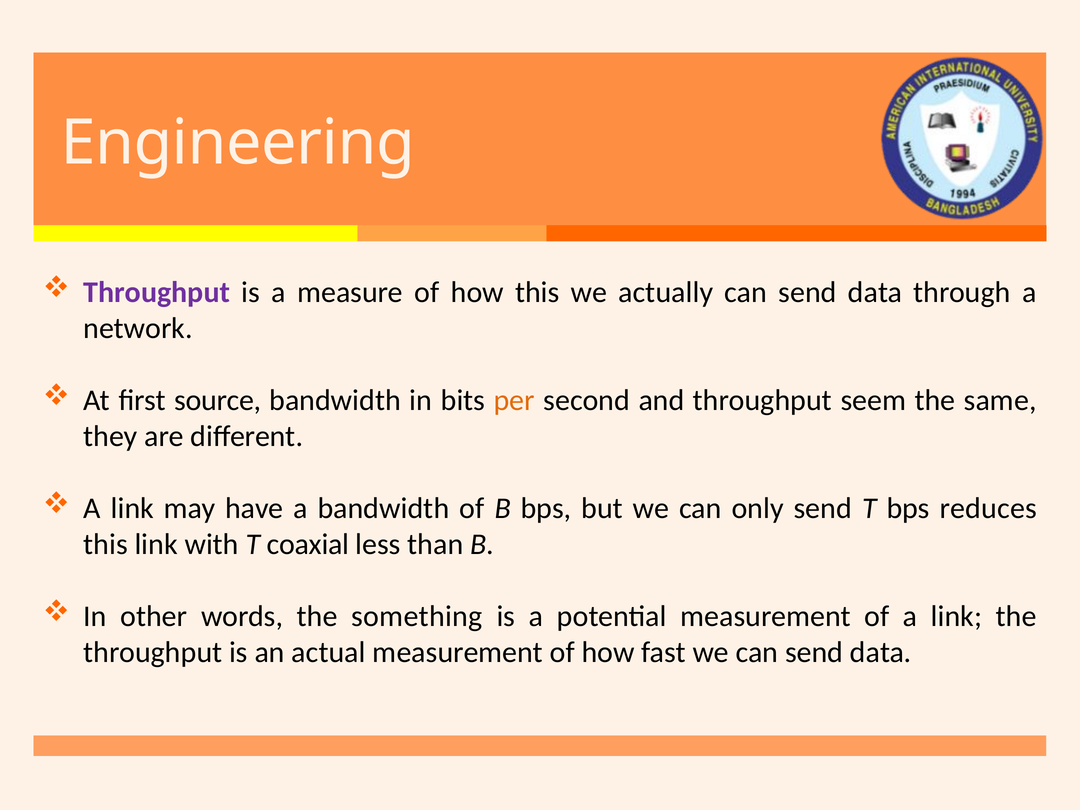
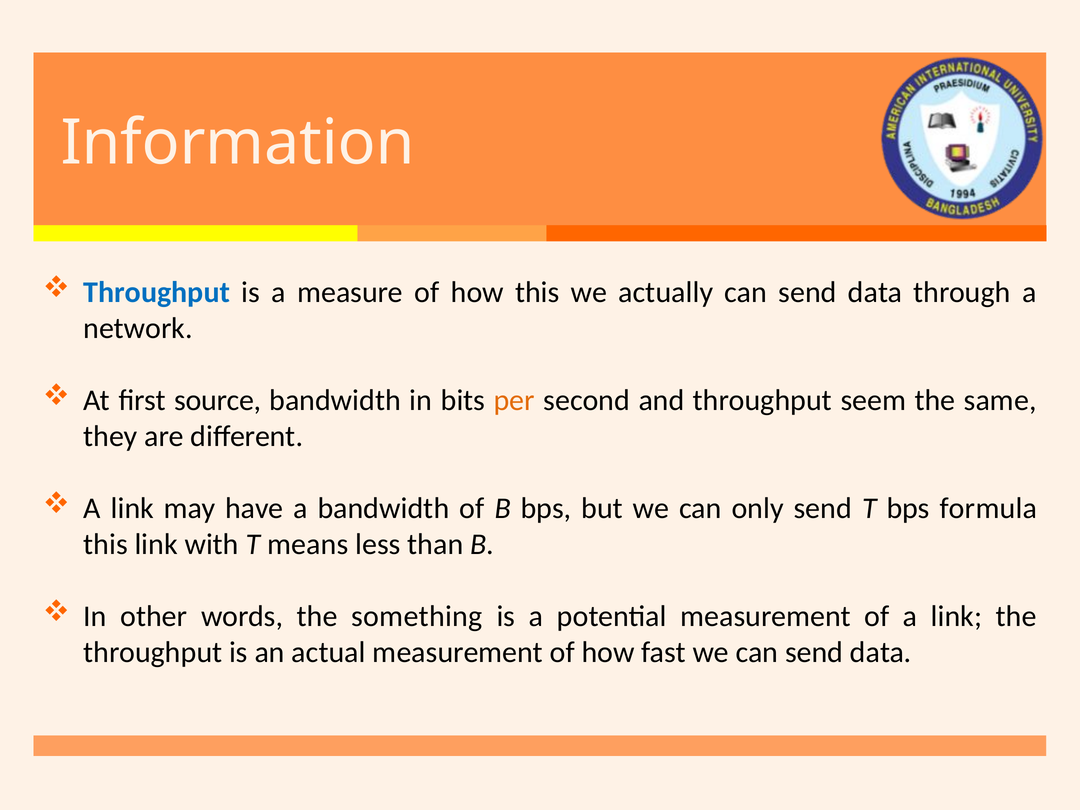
Engineering: Engineering -> Information
Throughput at (157, 292) colour: purple -> blue
reduces: reduces -> formula
coaxial: coaxial -> means
